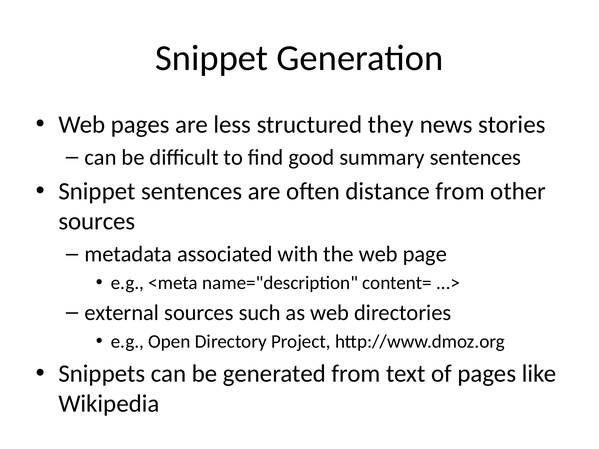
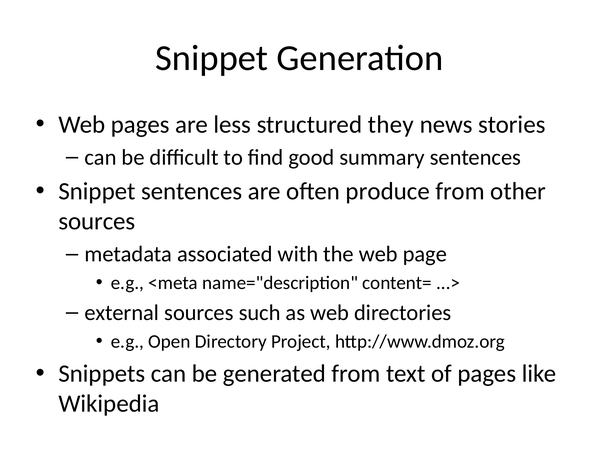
distance: distance -> produce
